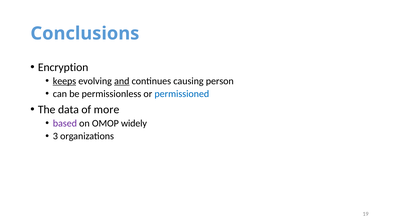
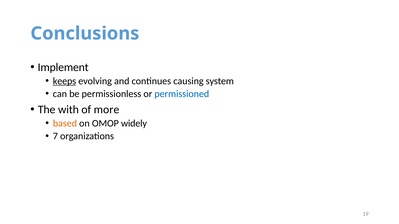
Encryption: Encryption -> Implement
and underline: present -> none
person: person -> system
data: data -> with
based colour: purple -> orange
3: 3 -> 7
